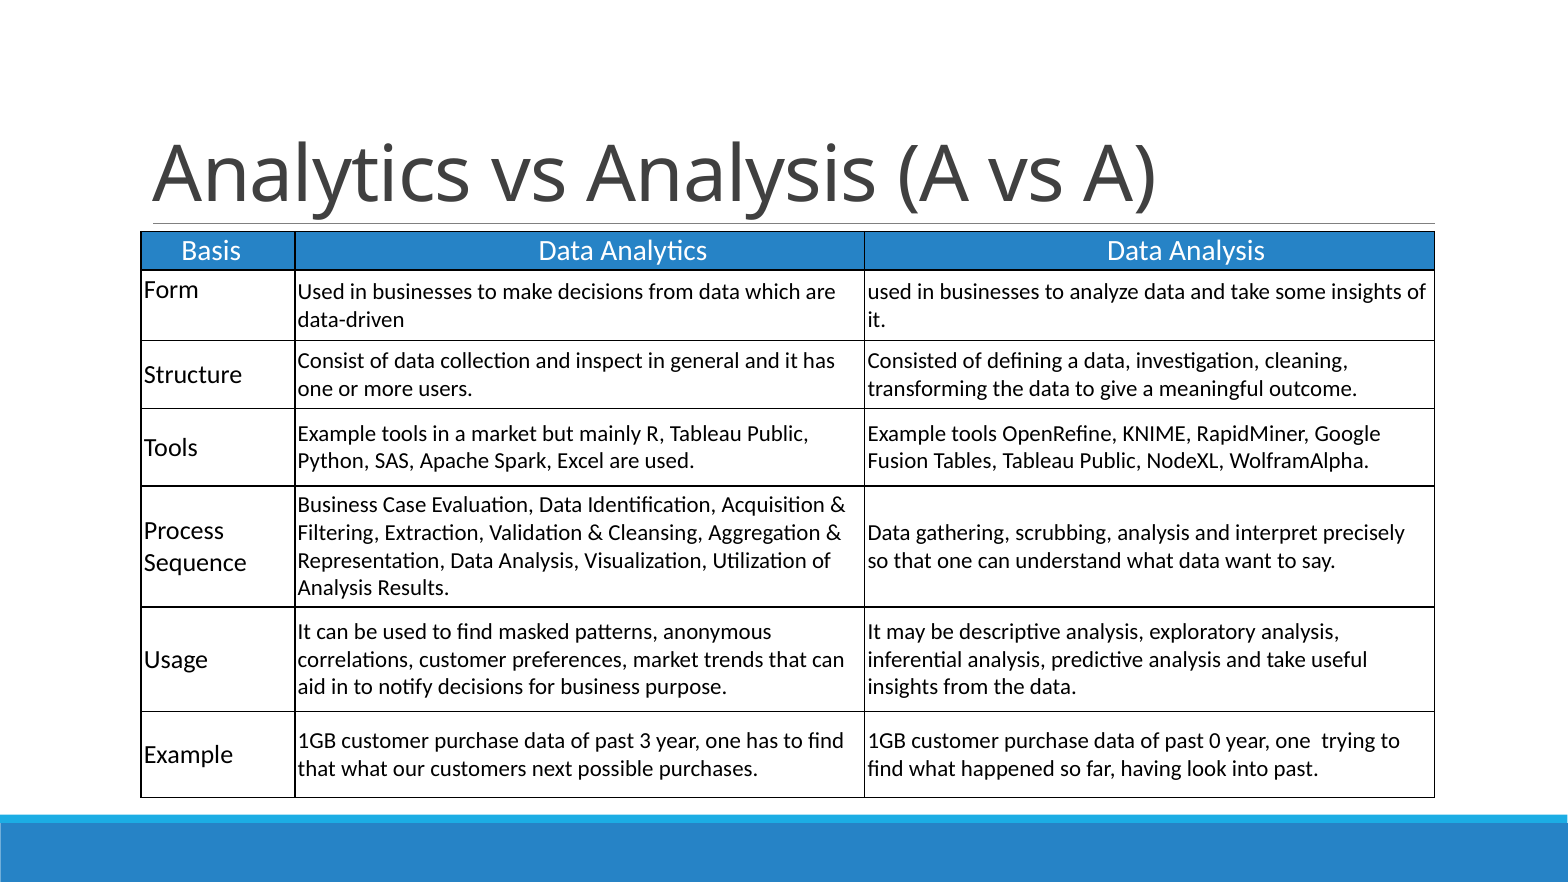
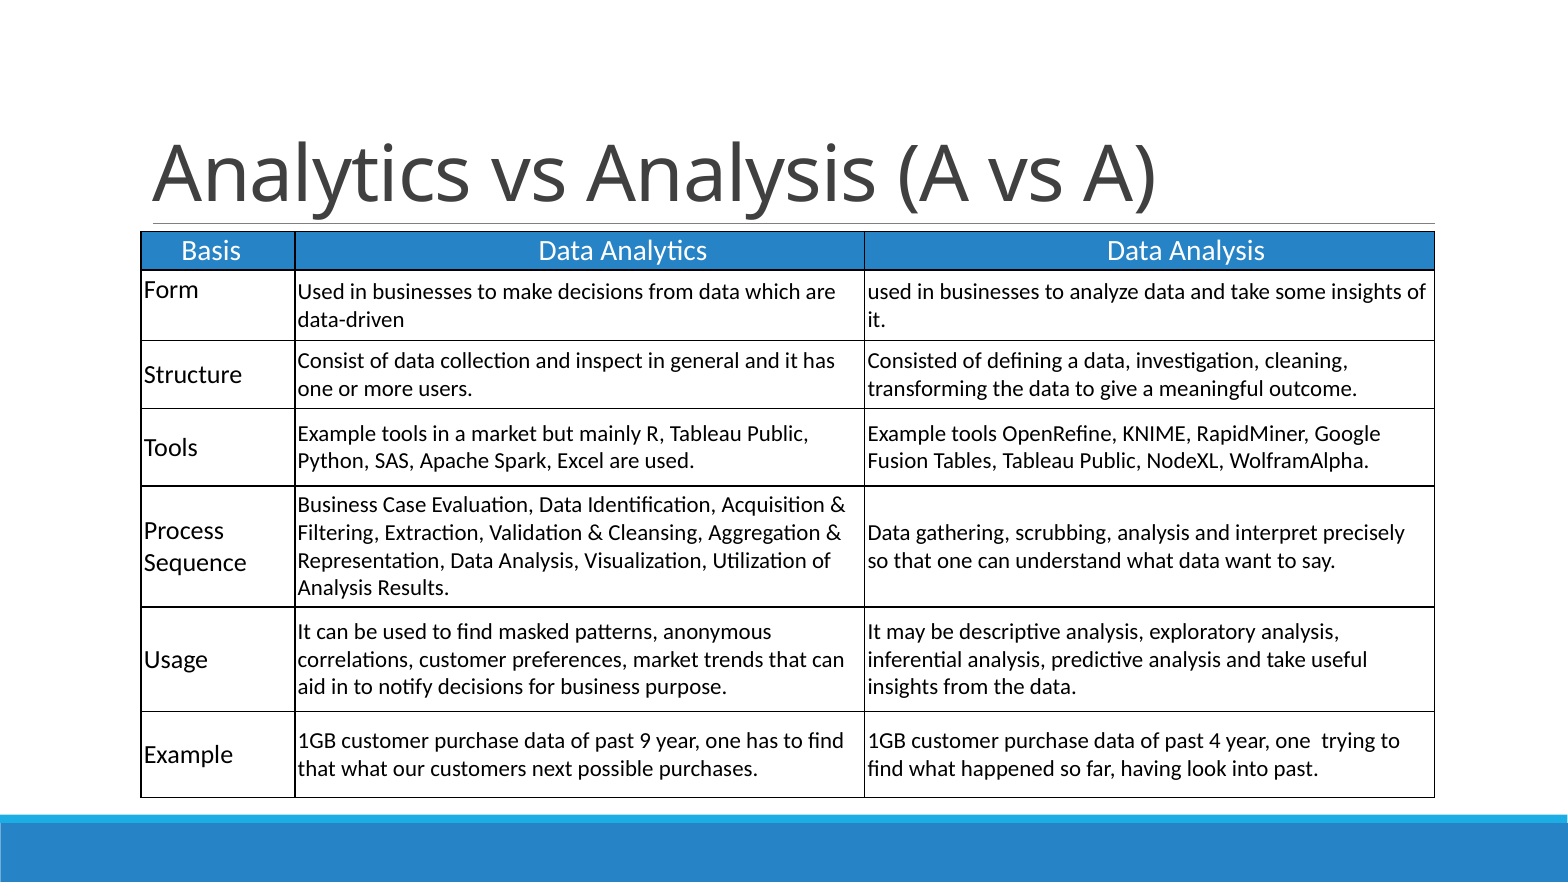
3: 3 -> 9
0: 0 -> 4
